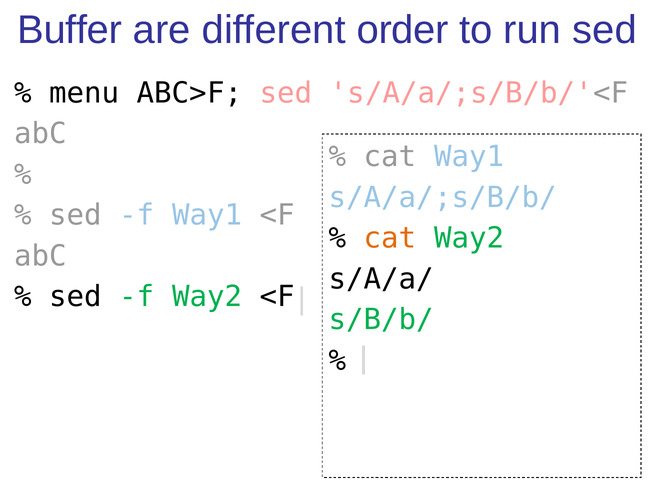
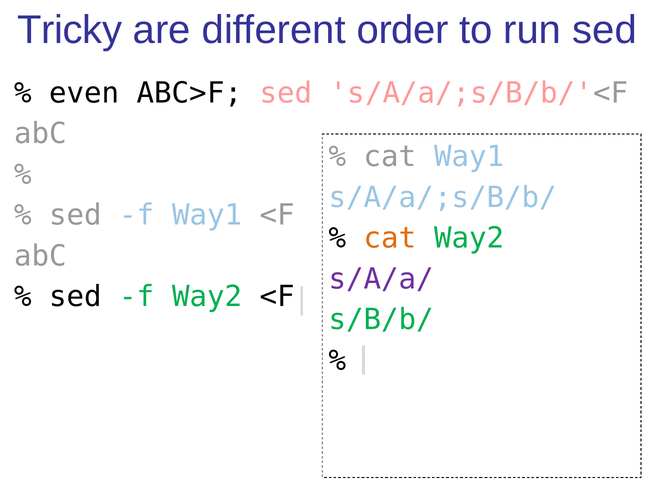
Buffer: Buffer -> Tricky
menu: menu -> even
s/A/a/ colour: black -> purple
